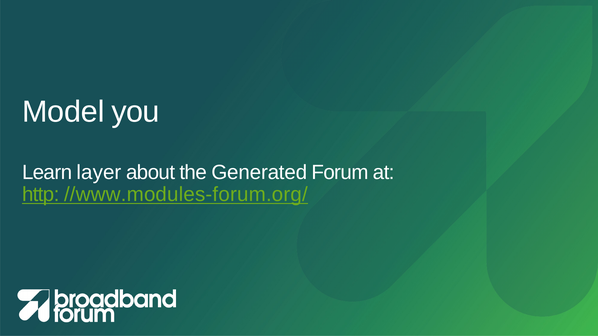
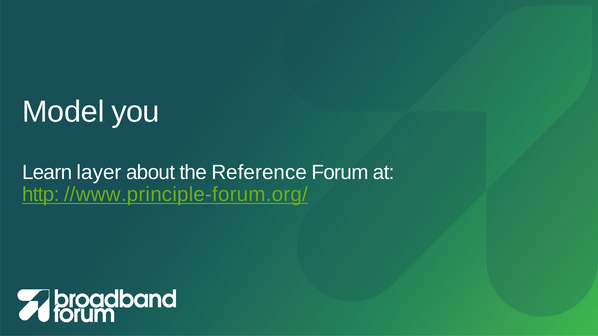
Generated: Generated -> Reference
//www.modules-forum.org/: //www.modules-forum.org/ -> //www.principle-forum.org/
